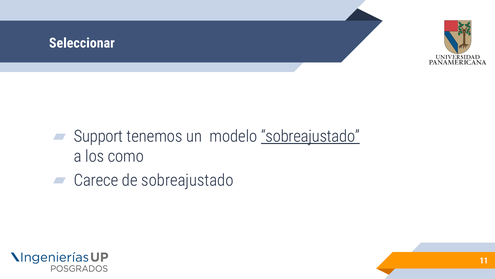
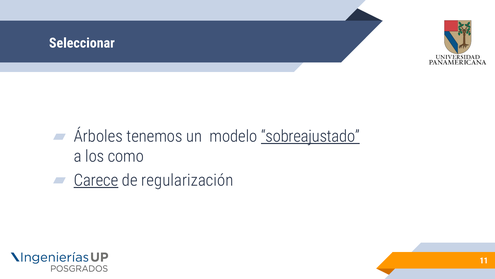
Support: Support -> Árboles
Carece underline: none -> present
de sobreajustado: sobreajustado -> regularización
